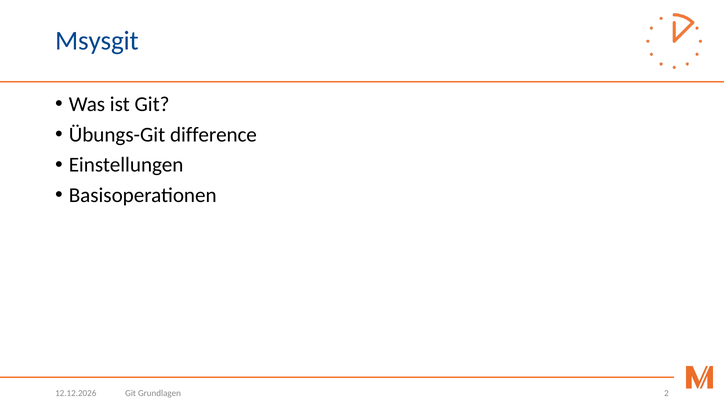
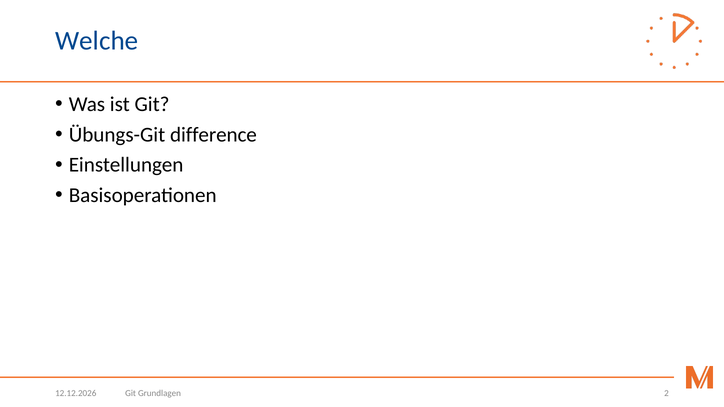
Msysgit: Msysgit -> Welche
